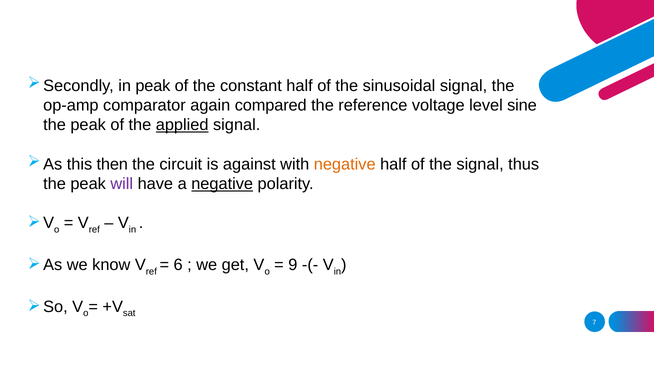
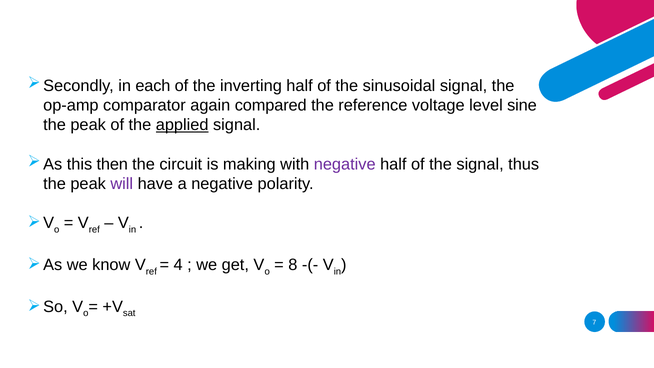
in peak: peak -> each
constant: constant -> inverting
against: against -> making
negative at (345, 164) colour: orange -> purple
negative at (222, 184) underline: present -> none
6: 6 -> 4
9: 9 -> 8
